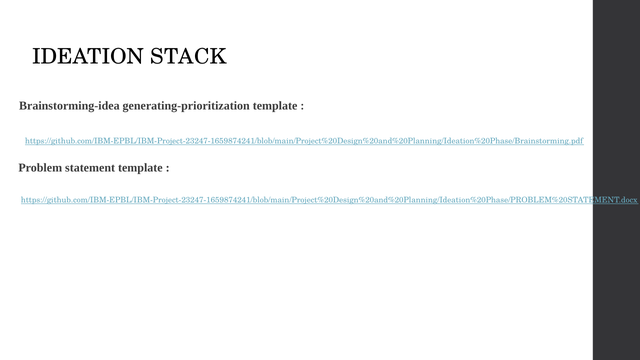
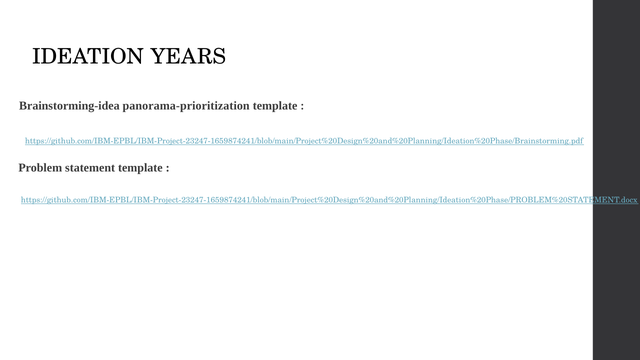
STACK: STACK -> YEARS
generating-prioritization: generating-prioritization -> panorama-prioritization
